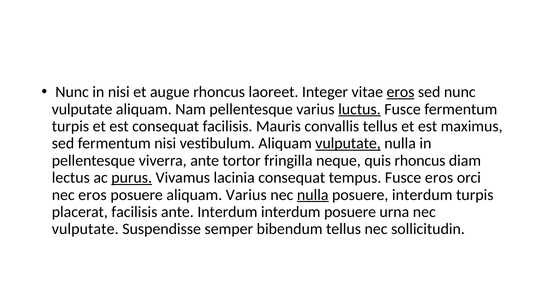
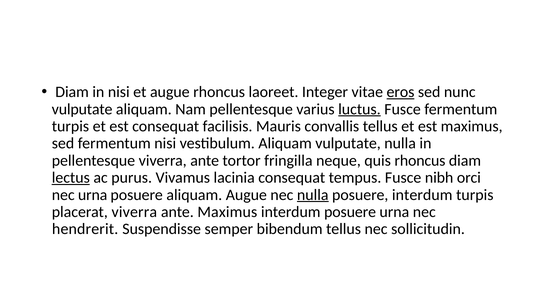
Nunc at (72, 92): Nunc -> Diam
vulputate at (348, 144) underline: present -> none
lectus underline: none -> present
purus underline: present -> none
Fusce eros: eros -> nibh
nec eros: eros -> urna
aliquam Varius: Varius -> Augue
placerat facilisis: facilisis -> viverra
ante Interdum: Interdum -> Maximus
vulputate at (85, 230): vulputate -> hendrerit
